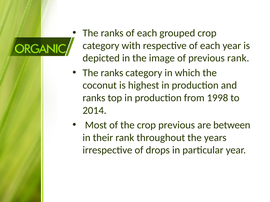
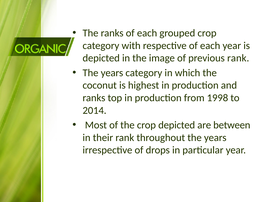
ranks at (112, 73): ranks -> years
crop previous: previous -> depicted
